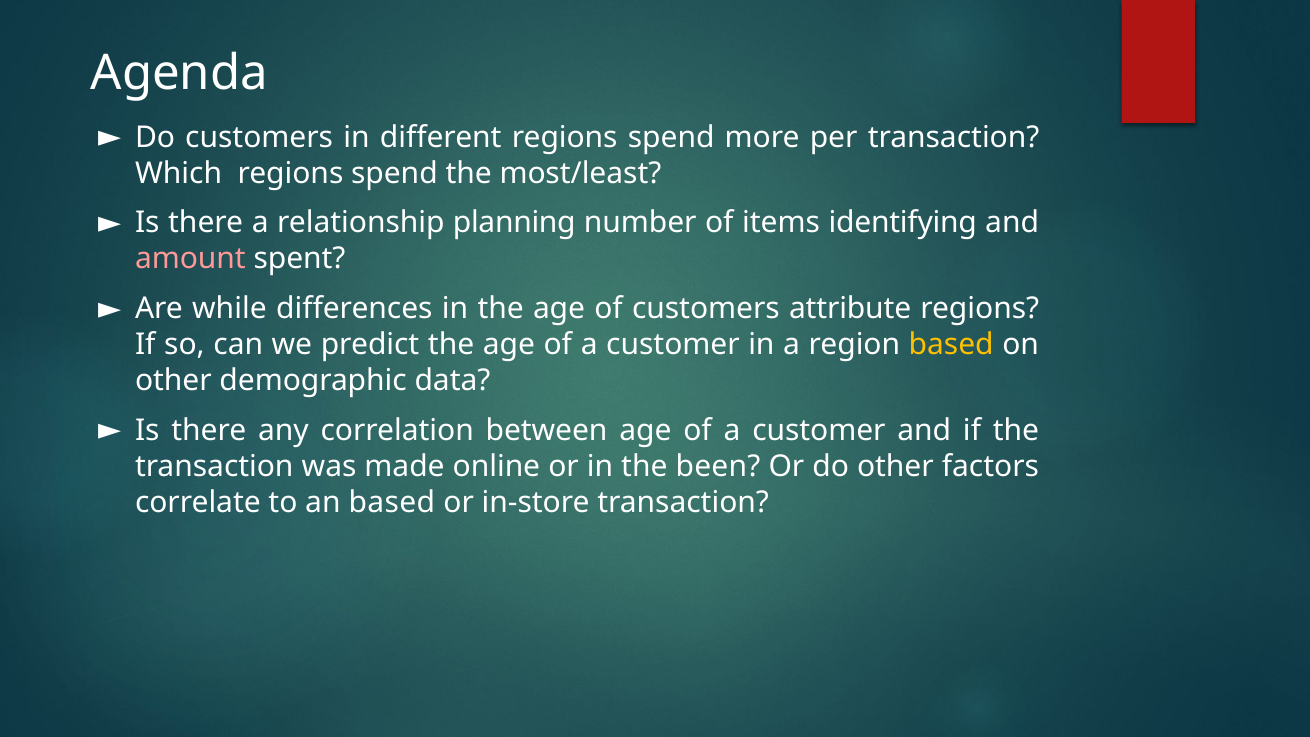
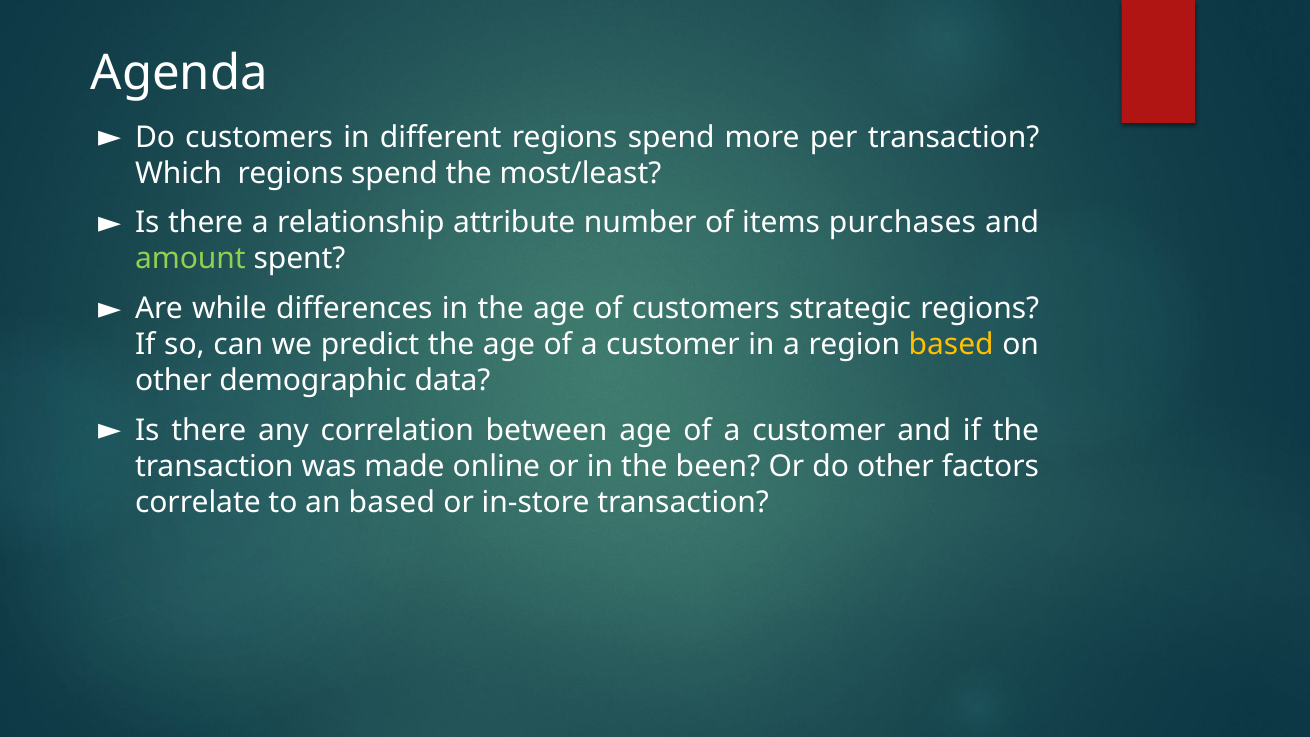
planning: planning -> attribute
identifying: identifying -> purchases
amount colour: pink -> light green
attribute: attribute -> strategic
